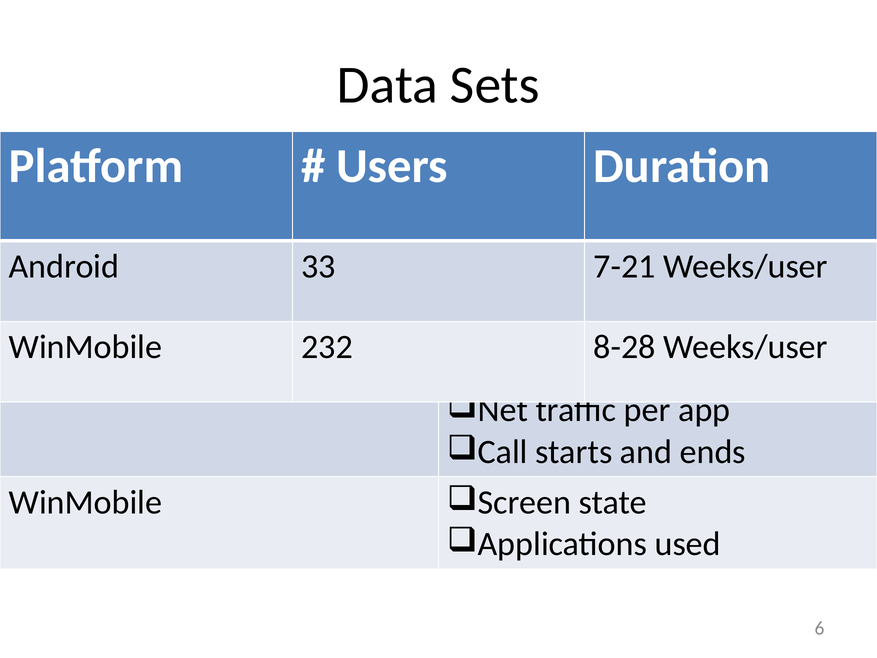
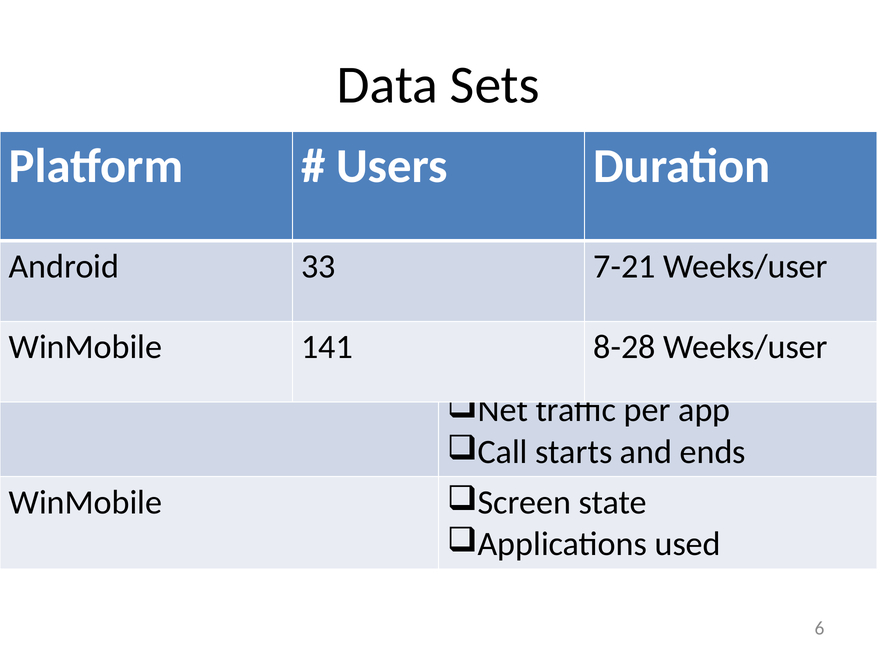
232: 232 -> 141
